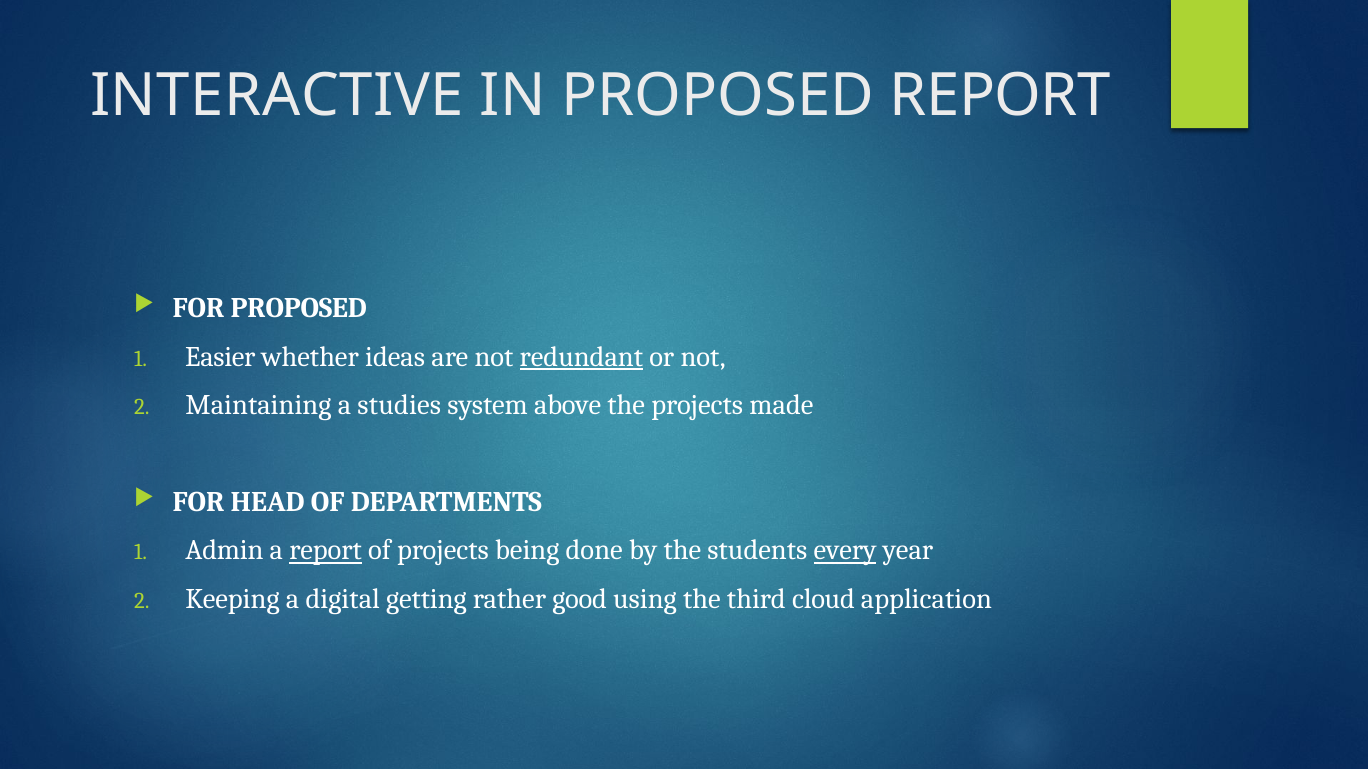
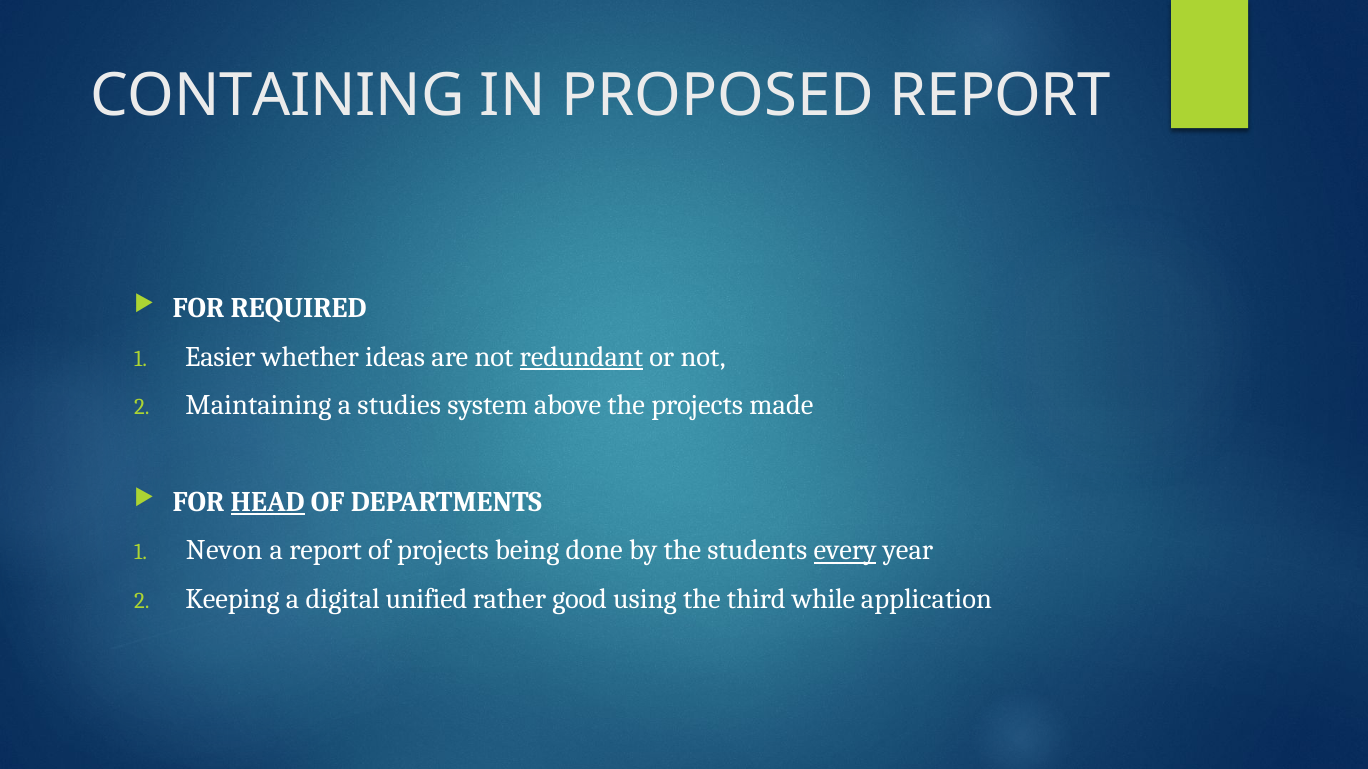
INTERACTIVE: INTERACTIVE -> CONTAINING
FOR PROPOSED: PROPOSED -> REQUIRED
HEAD underline: none -> present
Admin: Admin -> Nevon
report at (326, 551) underline: present -> none
getting: getting -> unified
cloud: cloud -> while
